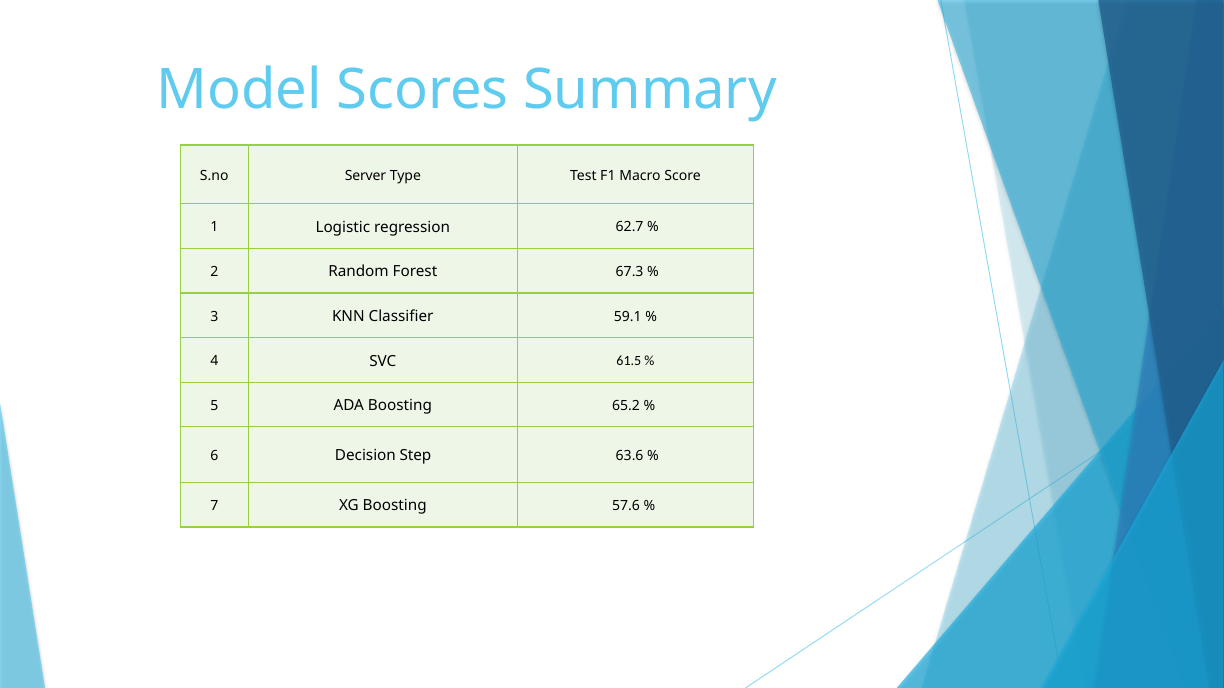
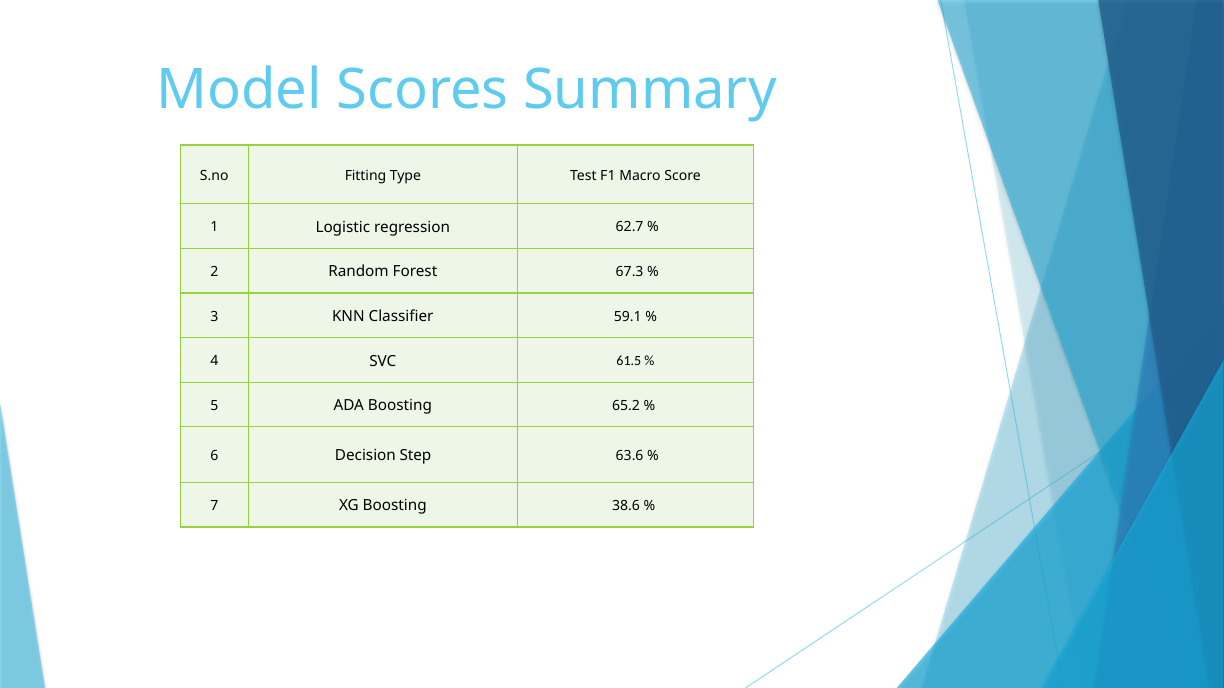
Server: Server -> Fitting
57.6: 57.6 -> 38.6
